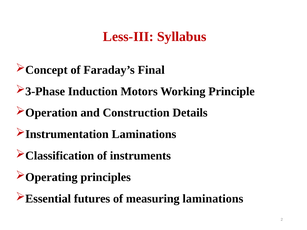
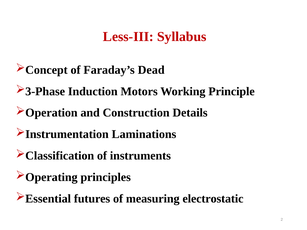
Final: Final -> Dead
measuring laminations: laminations -> electrostatic
